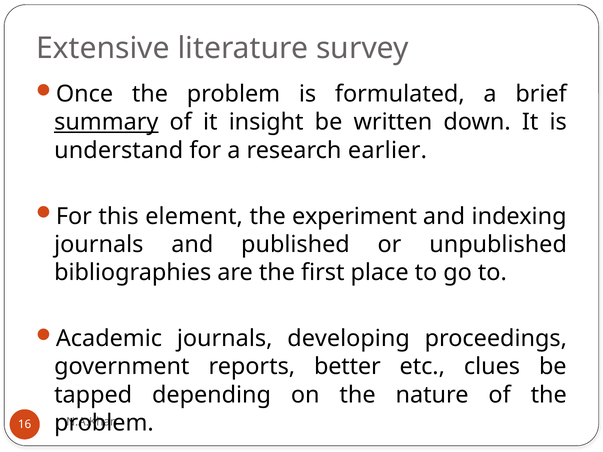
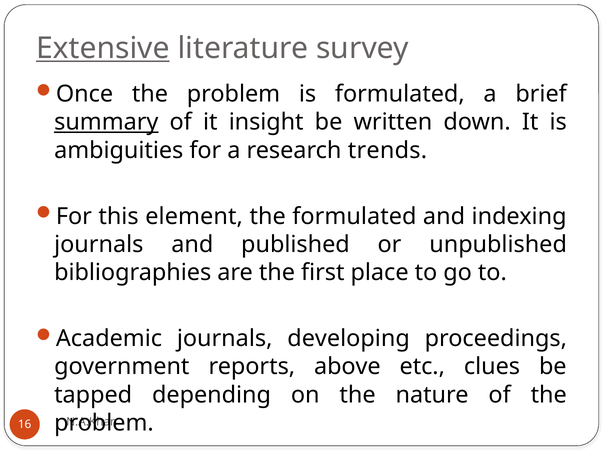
Extensive underline: none -> present
understand: understand -> ambiguities
earlier: earlier -> trends
the experiment: experiment -> formulated
better: better -> above
